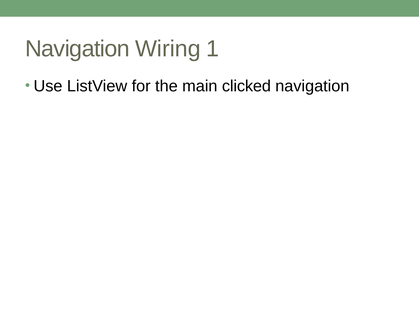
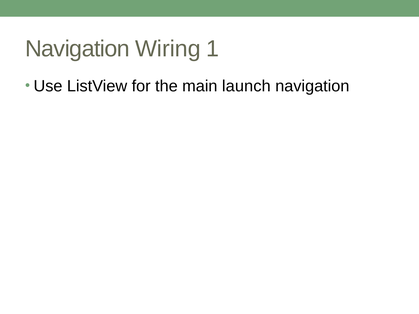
clicked: clicked -> launch
